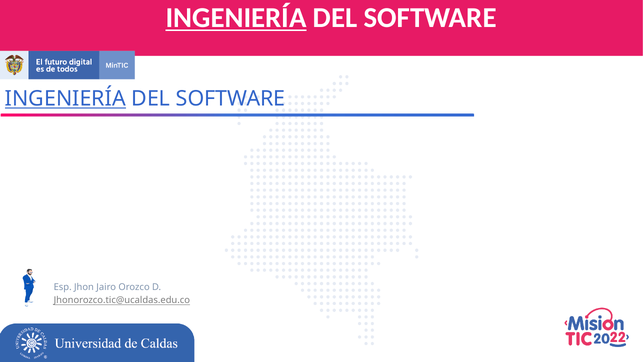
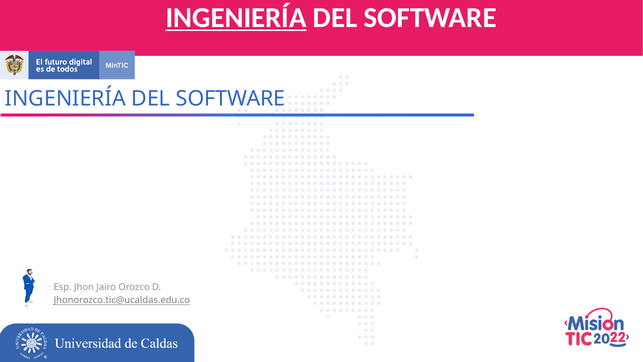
INGENIERÍA at (65, 99) underline: present -> none
